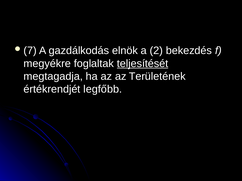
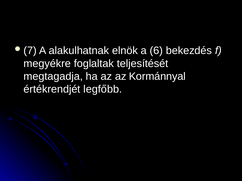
gazdálkodás: gazdálkodás -> alakulhatnak
2: 2 -> 6
teljesítését underline: present -> none
Területének: Területének -> Kormánnyal
